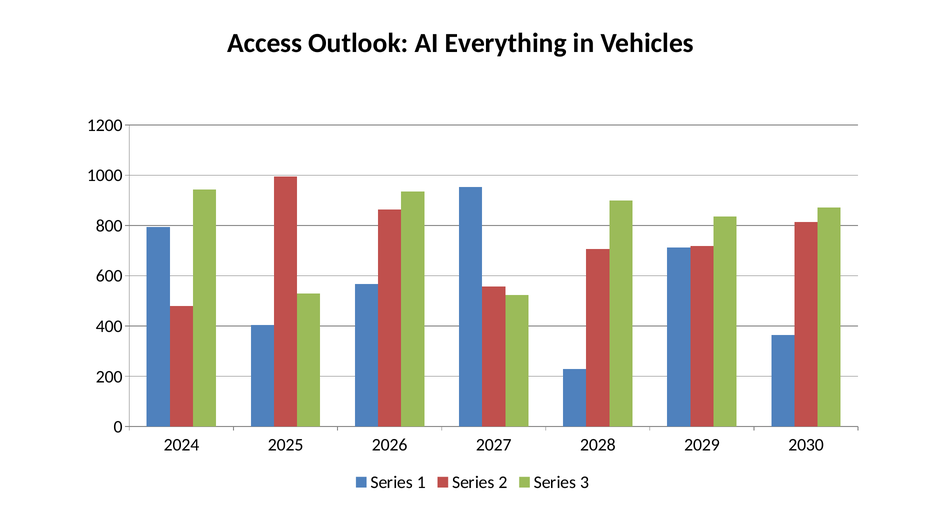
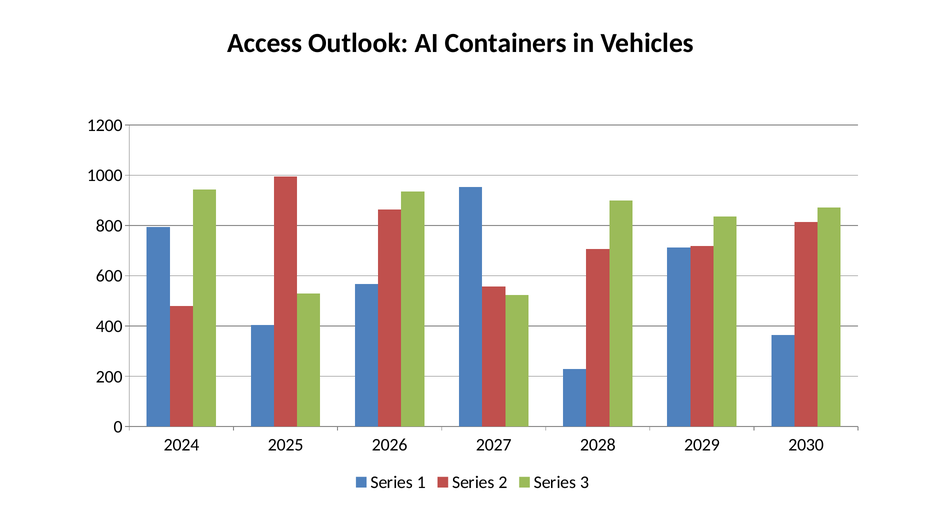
Everything: Everything -> Containers
